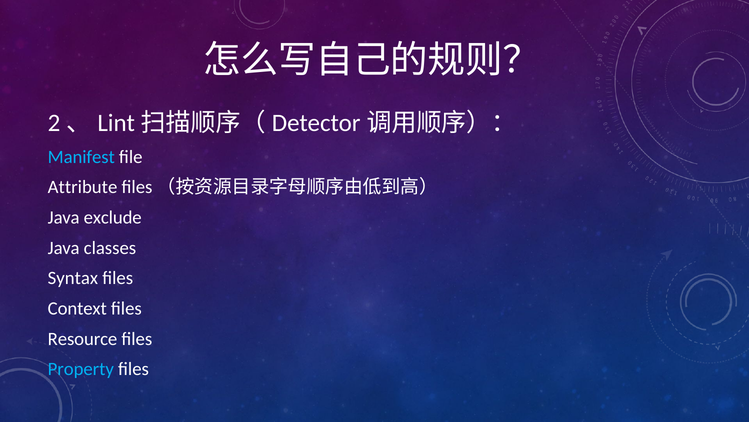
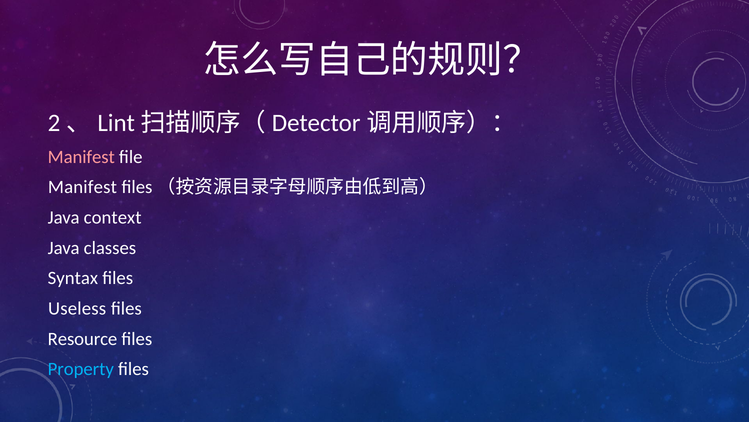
Manifest at (81, 157) colour: light blue -> pink
Attribute at (83, 187): Attribute -> Manifest
exclude: exclude -> context
Context: Context -> Useless
